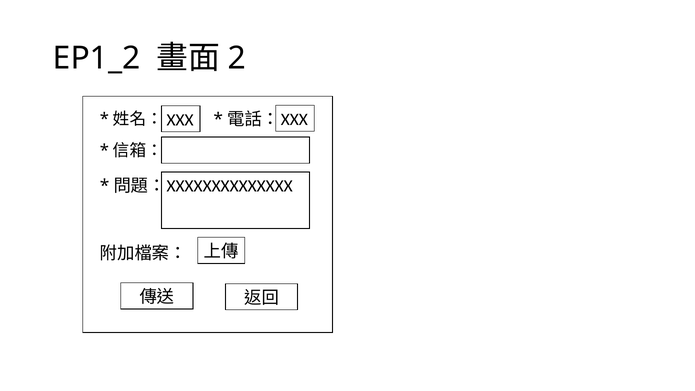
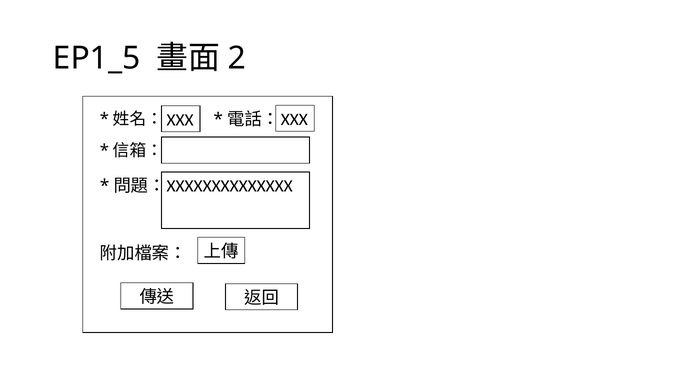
EP1_2: EP1_2 -> EP1_5
